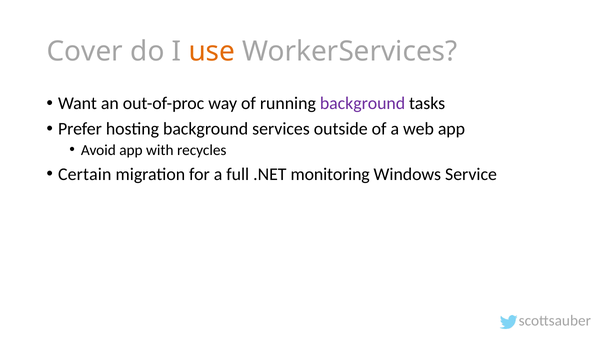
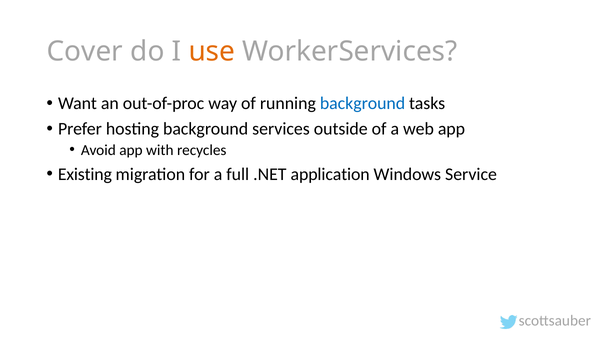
background at (363, 103) colour: purple -> blue
Certain: Certain -> Existing
monitoring: monitoring -> application
